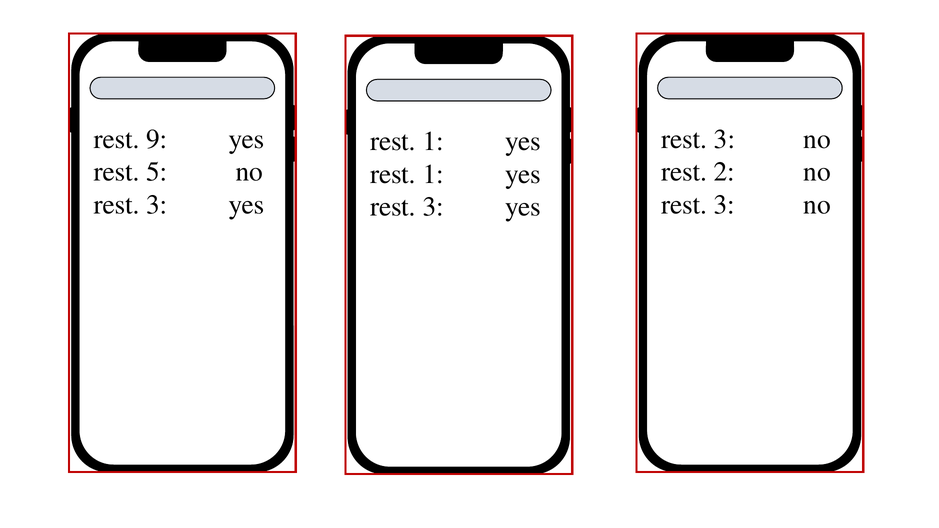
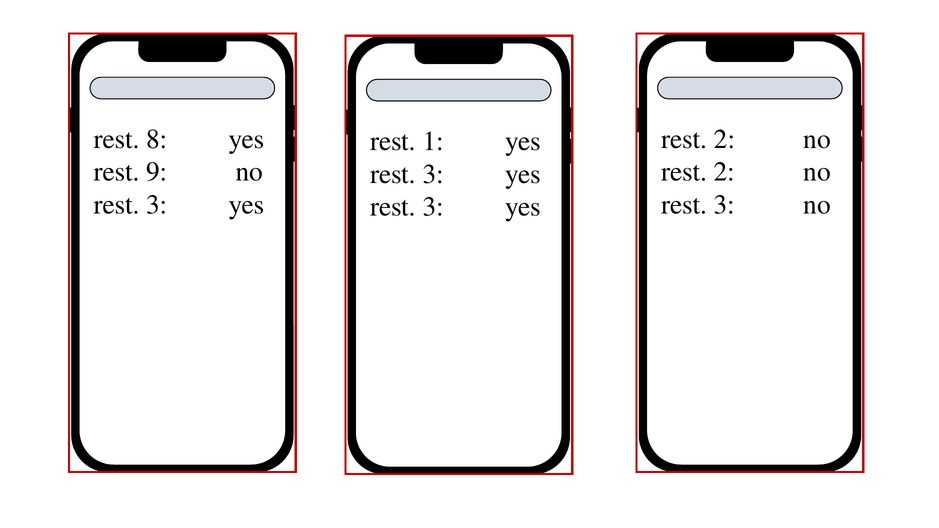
9: 9 -> 8
3 at (724, 139): 3 -> 2
5: 5 -> 9
1 at (433, 174): 1 -> 3
